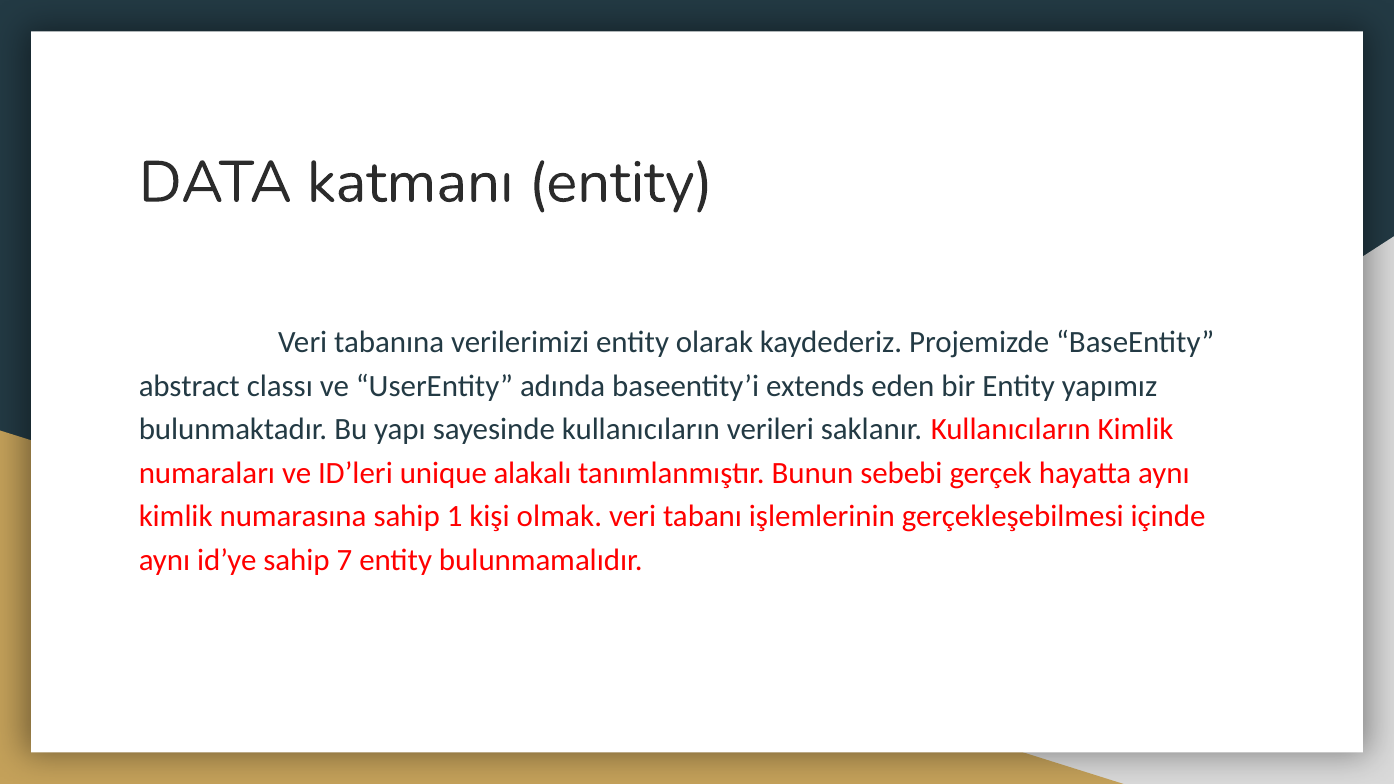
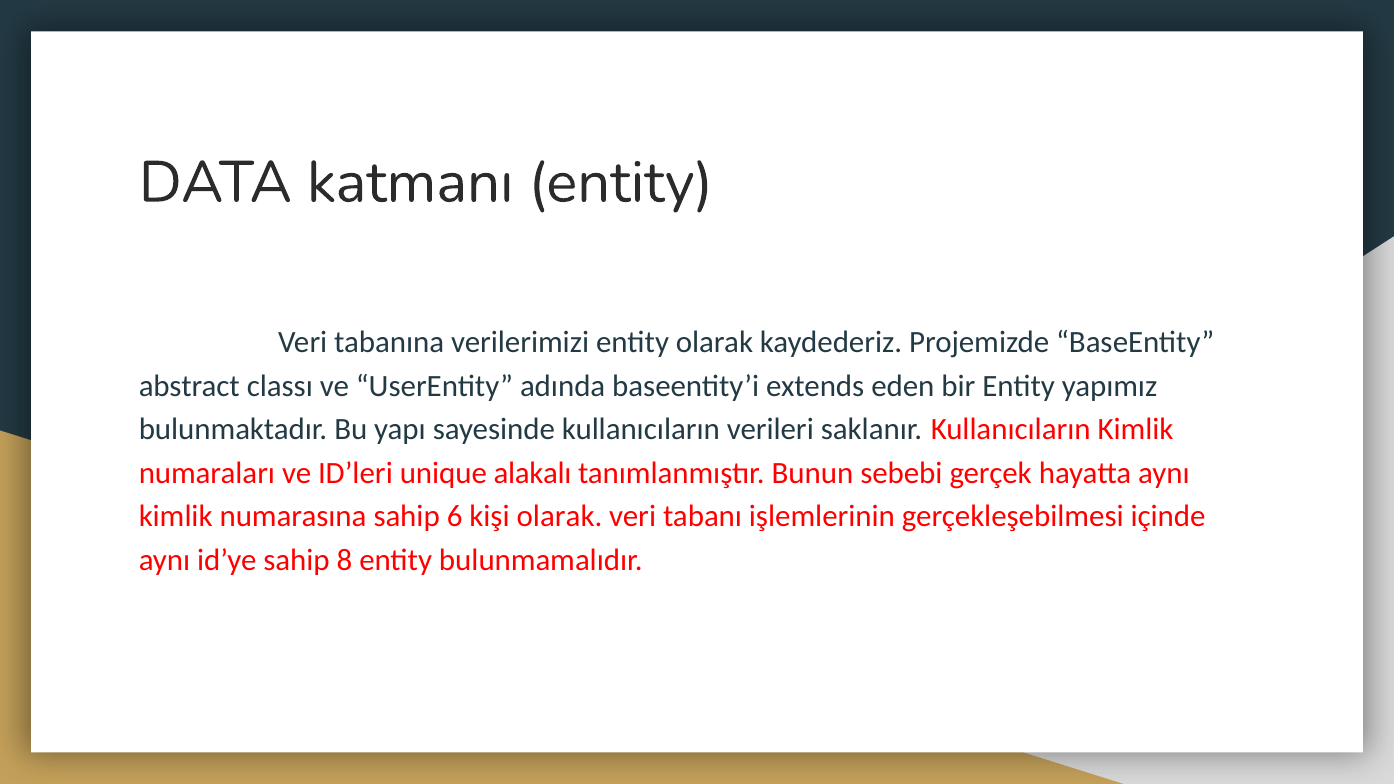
1: 1 -> 6
kişi olmak: olmak -> olarak
7: 7 -> 8
